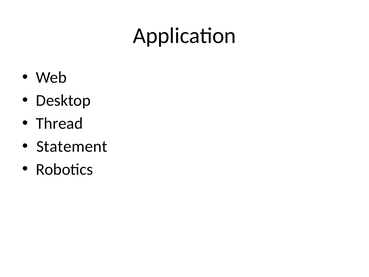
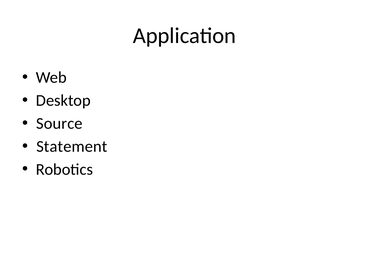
Thread: Thread -> Source
